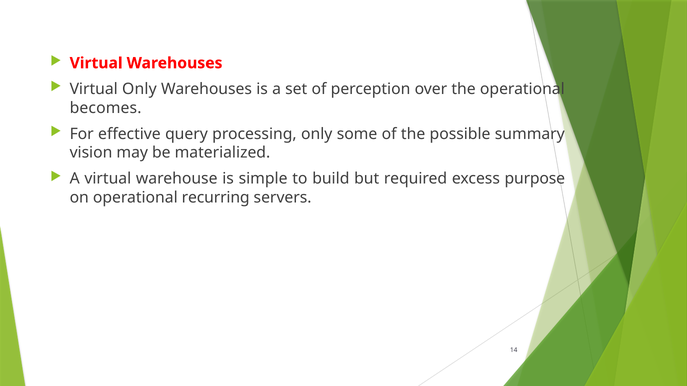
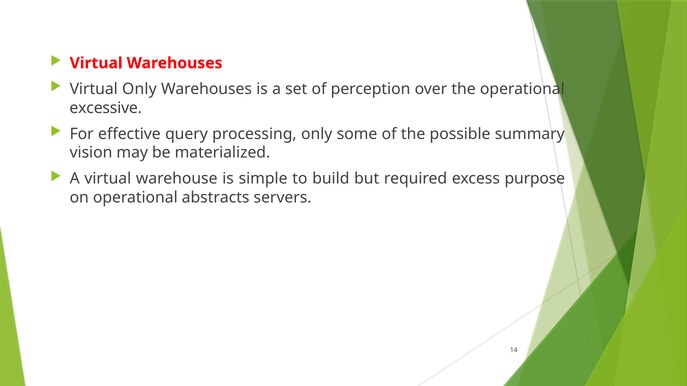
becomes: becomes -> excessive
recurring: recurring -> abstracts
